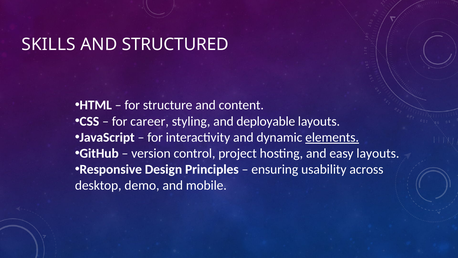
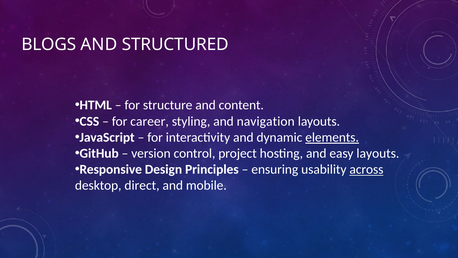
SKILLS: SKILLS -> BLOGS
deployable: deployable -> navigation
across underline: none -> present
demo: demo -> direct
